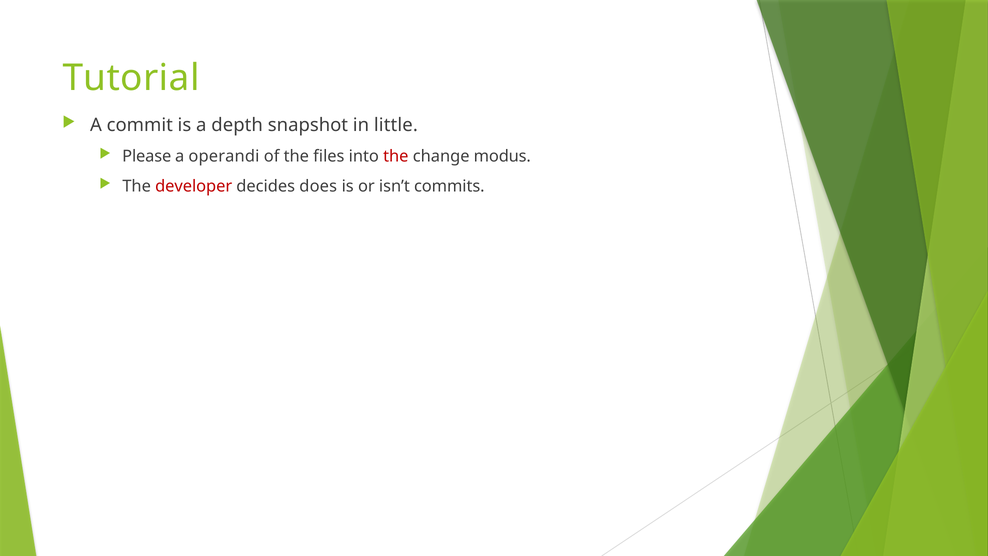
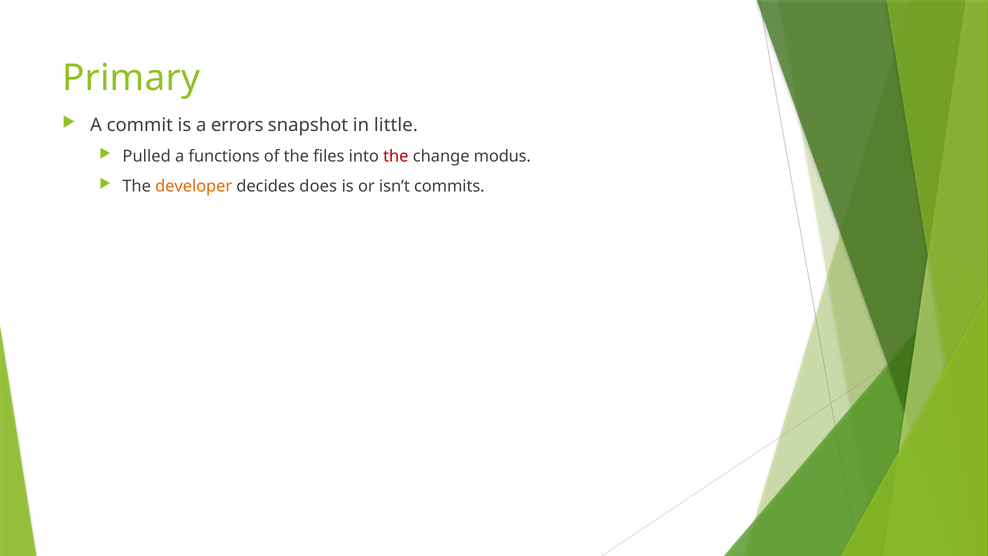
Tutorial: Tutorial -> Primary
depth: depth -> errors
Please: Please -> Pulled
operandi: operandi -> functions
developer colour: red -> orange
